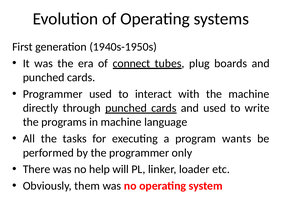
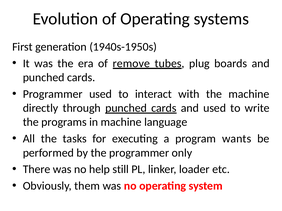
connect: connect -> remove
will: will -> still
